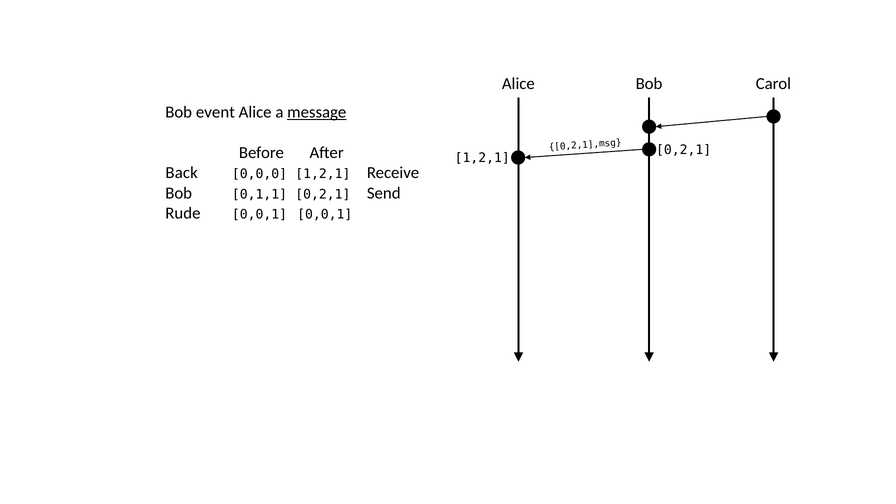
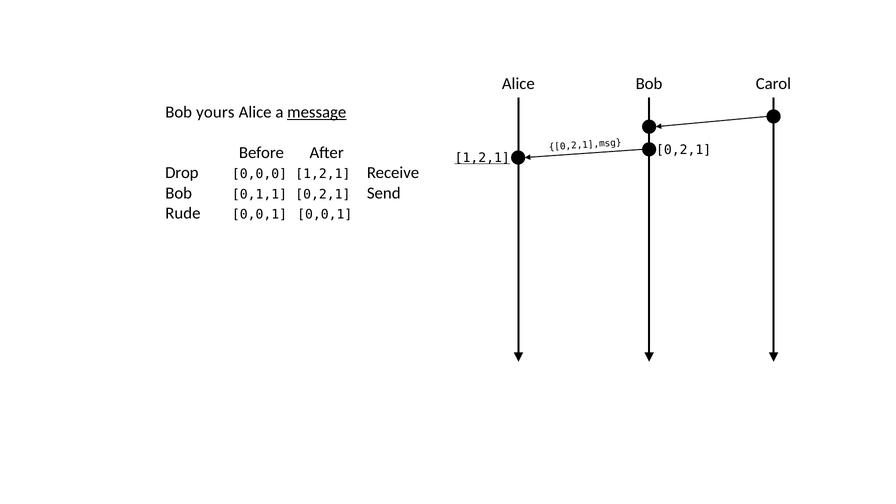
event: event -> yours
1,2,1 at (482, 158) underline: none -> present
Back: Back -> Drop
